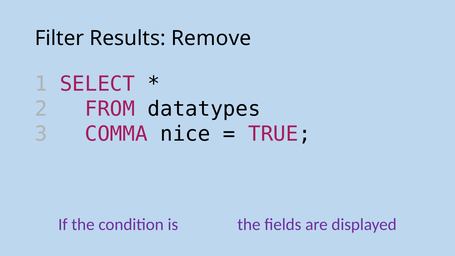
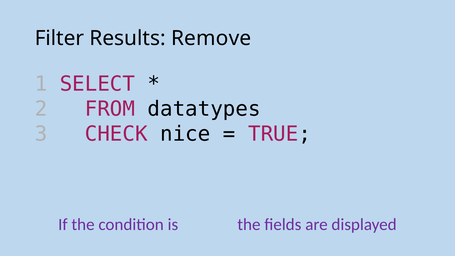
COMMA: COMMA -> CHECK
